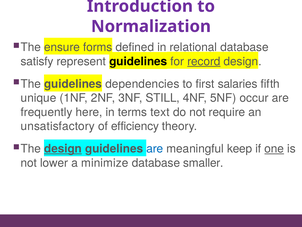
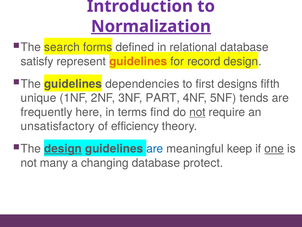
Normalization underline: none -> present
ensure: ensure -> search
guidelines at (138, 61) colour: black -> orange
record underline: present -> none
salaries: salaries -> designs
STILL: STILL -> PART
occur: occur -> tends
text: text -> find
not at (197, 112) underline: none -> present
lower: lower -> many
minimize: minimize -> changing
smaller: smaller -> protect
